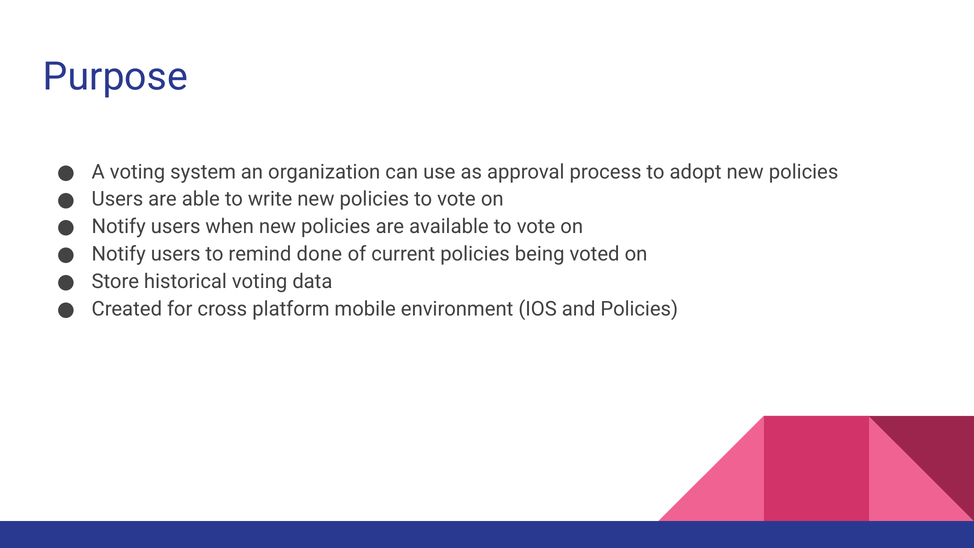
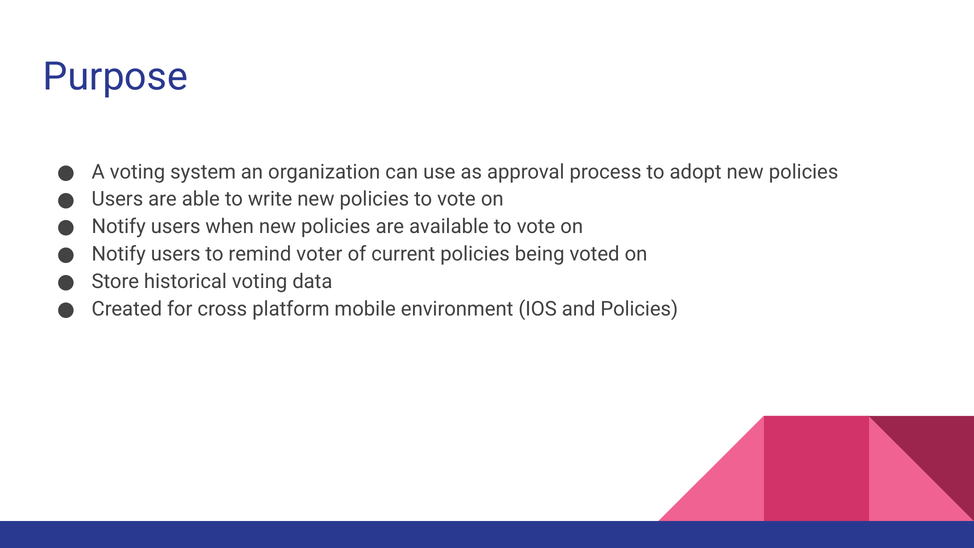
done: done -> voter
